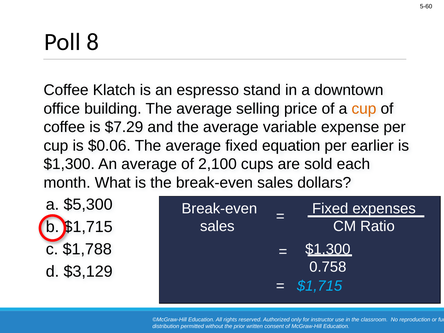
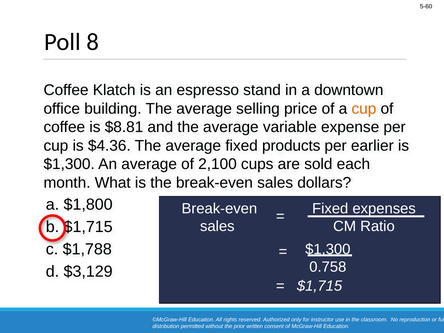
$7.29: $7.29 -> $8.81
$0.06: $0.06 -> $4.36
equation: equation -> products
$5,300: $5,300 -> $1,800
$1,715 at (320, 286) colour: light blue -> white
